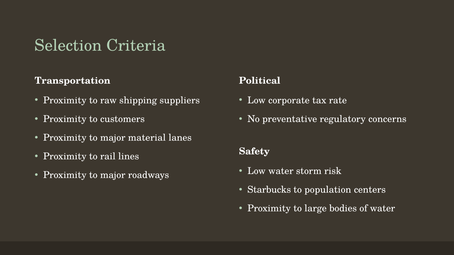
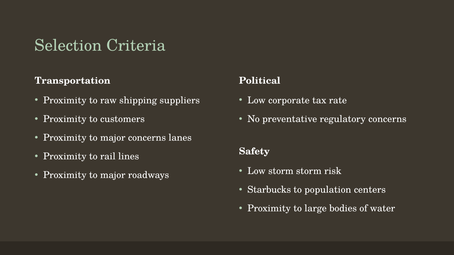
major material: material -> concerns
Low water: water -> storm
